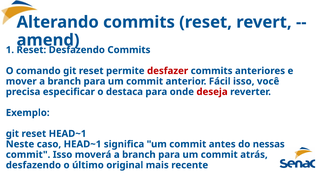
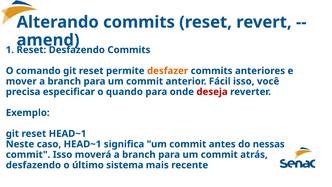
desfazer colour: red -> orange
destaca: destaca -> quando
original: original -> sistema
